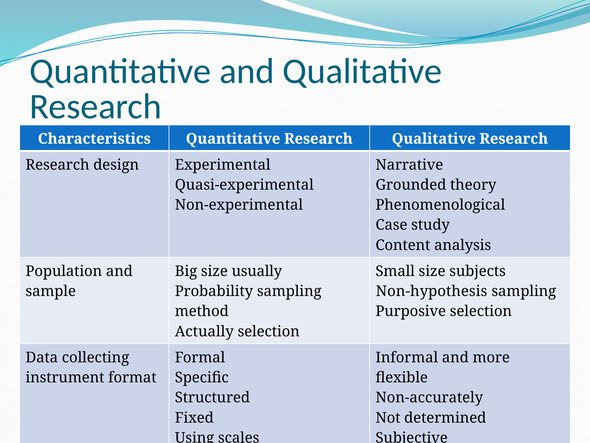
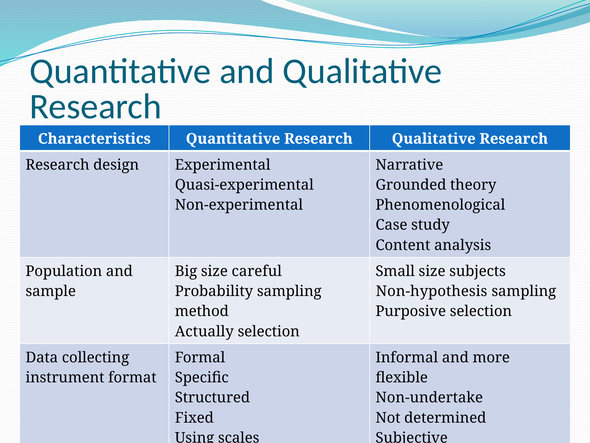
usually: usually -> careful
Non-accurately: Non-accurately -> Non-undertake
